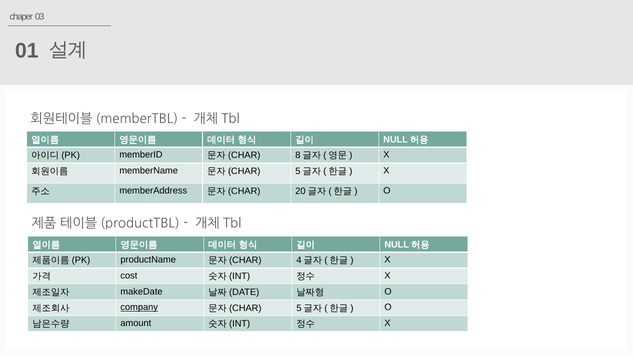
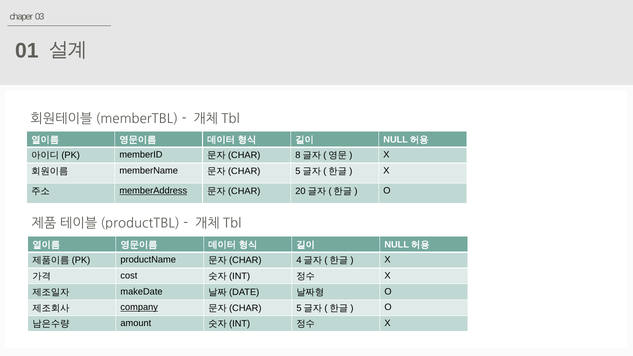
memberAddress underline: none -> present
